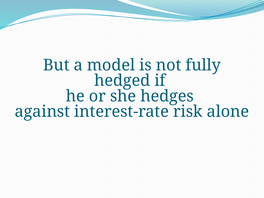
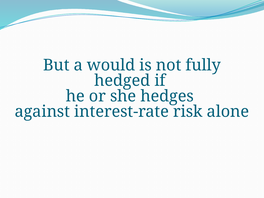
model: model -> would
